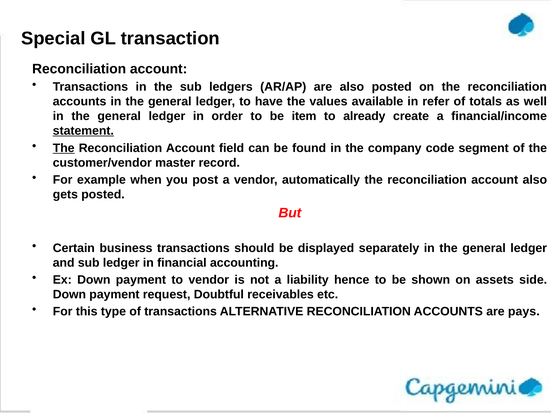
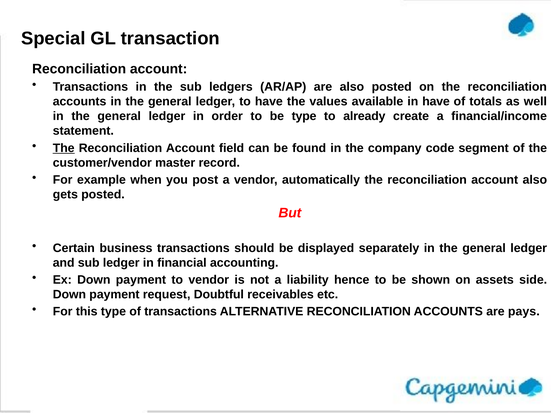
in refer: refer -> have
be item: item -> type
statement underline: present -> none
